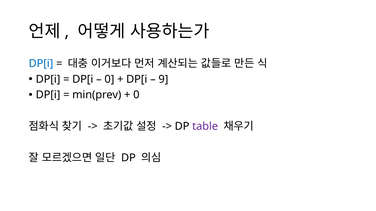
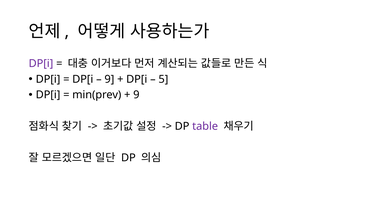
DP[i at (41, 64) colour: blue -> purple
0 at (109, 79): 0 -> 9
9: 9 -> 5
0 at (136, 95): 0 -> 9
